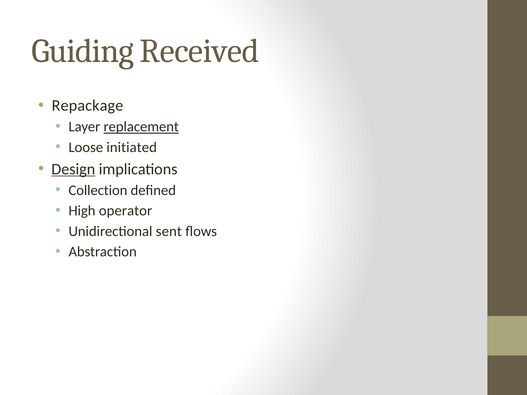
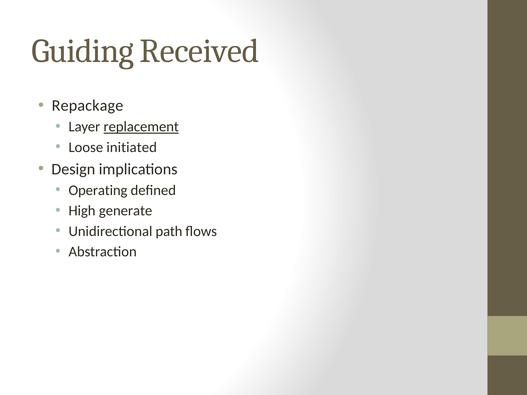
Design underline: present -> none
Collection: Collection -> Operating
operator: operator -> generate
sent: sent -> path
